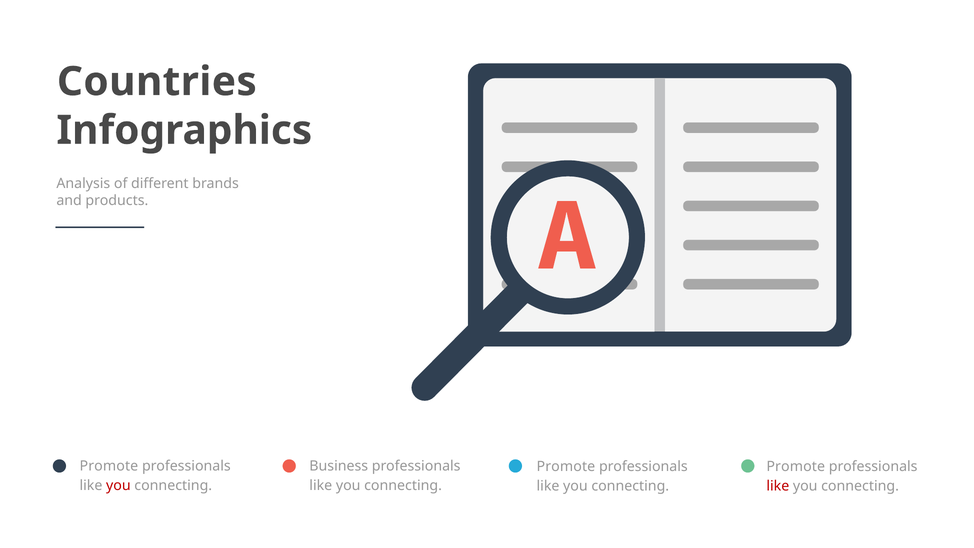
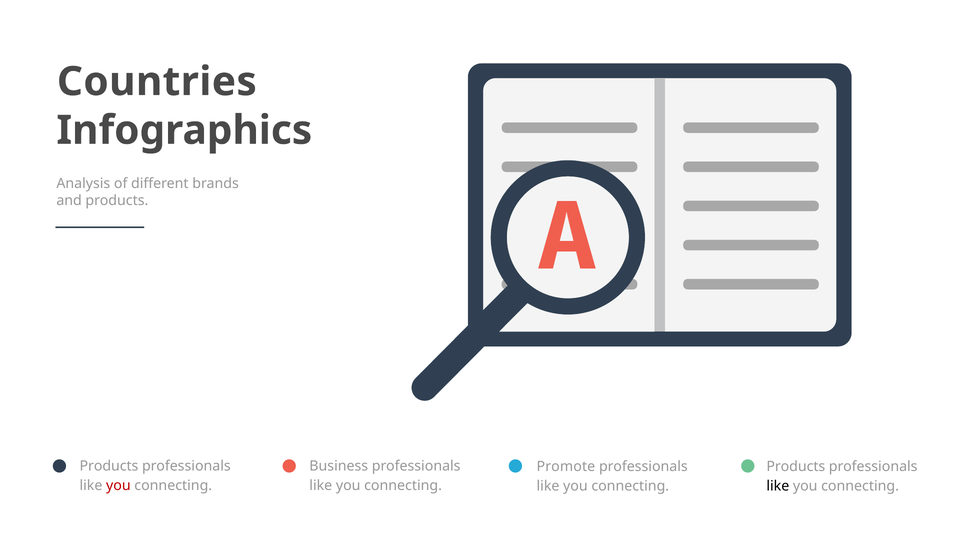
Promote at (109, 466): Promote -> Products
Promote at (796, 466): Promote -> Products
like at (778, 486) colour: red -> black
